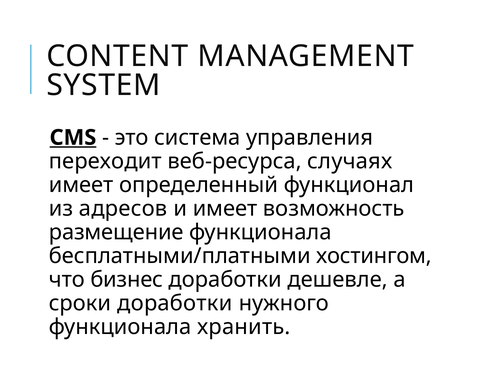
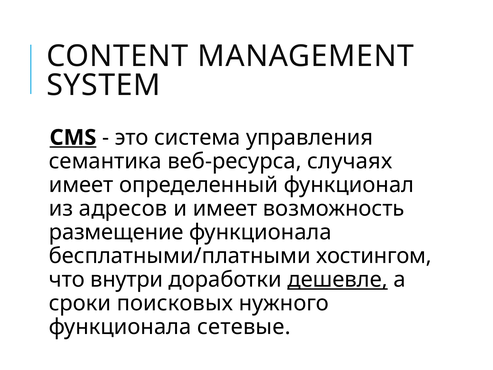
переходит: переходит -> семантика
бизнес: бизнес -> внутри
дешевле underline: none -> present
сроки доработки: доработки -> поисковых
хранить: хранить -> сетевые
